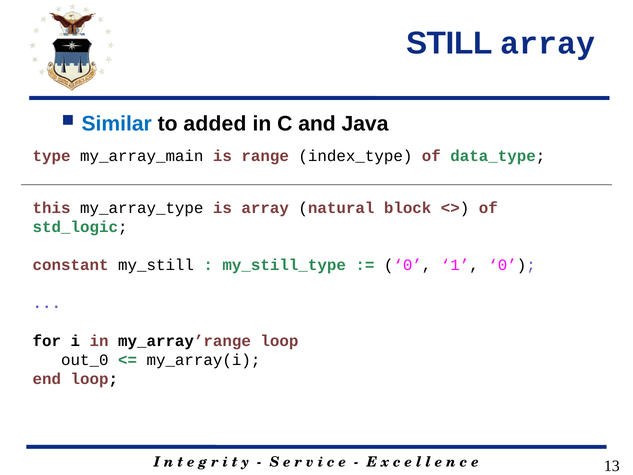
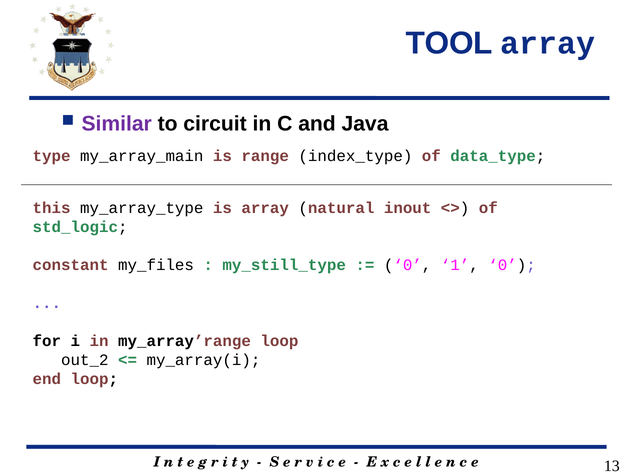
STILL: STILL -> TOOL
Similar colour: blue -> purple
added: added -> circuit
block: block -> inout
my_still: my_still -> my_files
out_0: out_0 -> out_2
